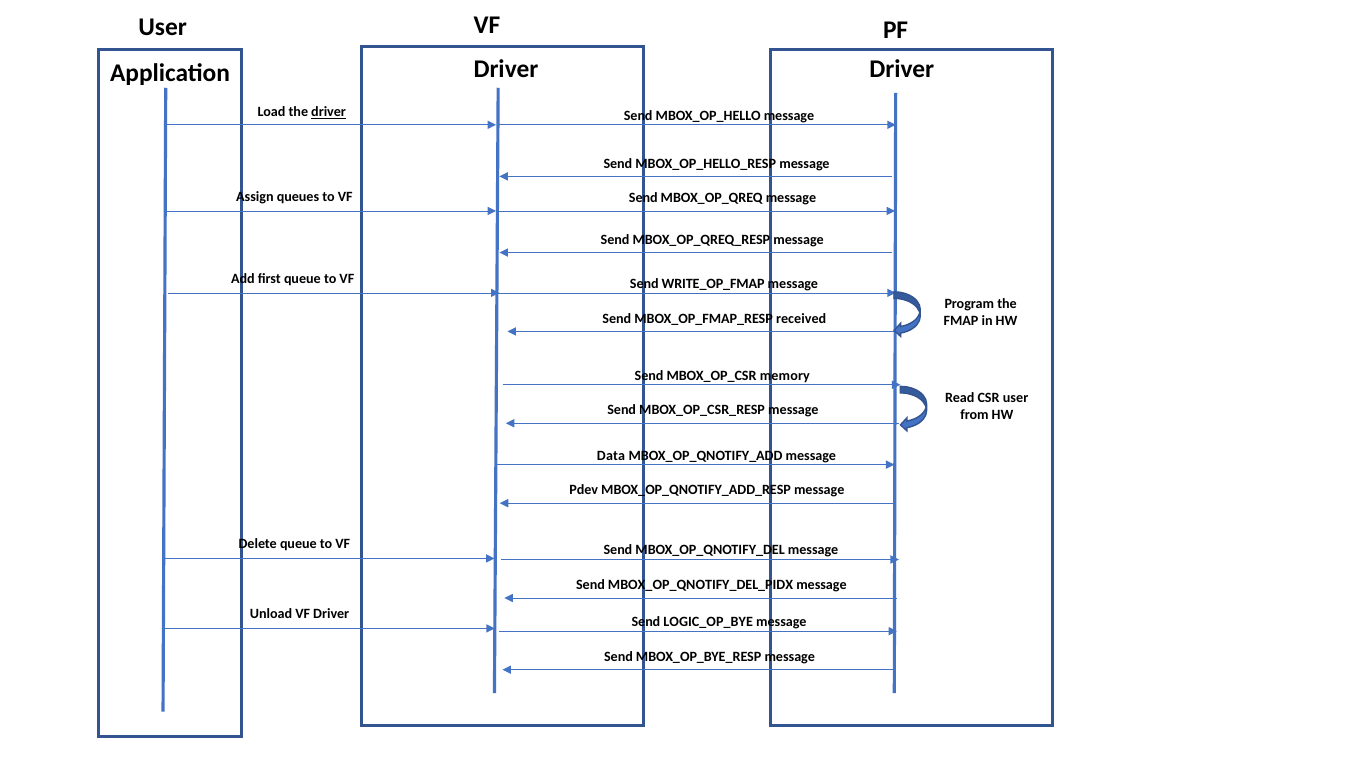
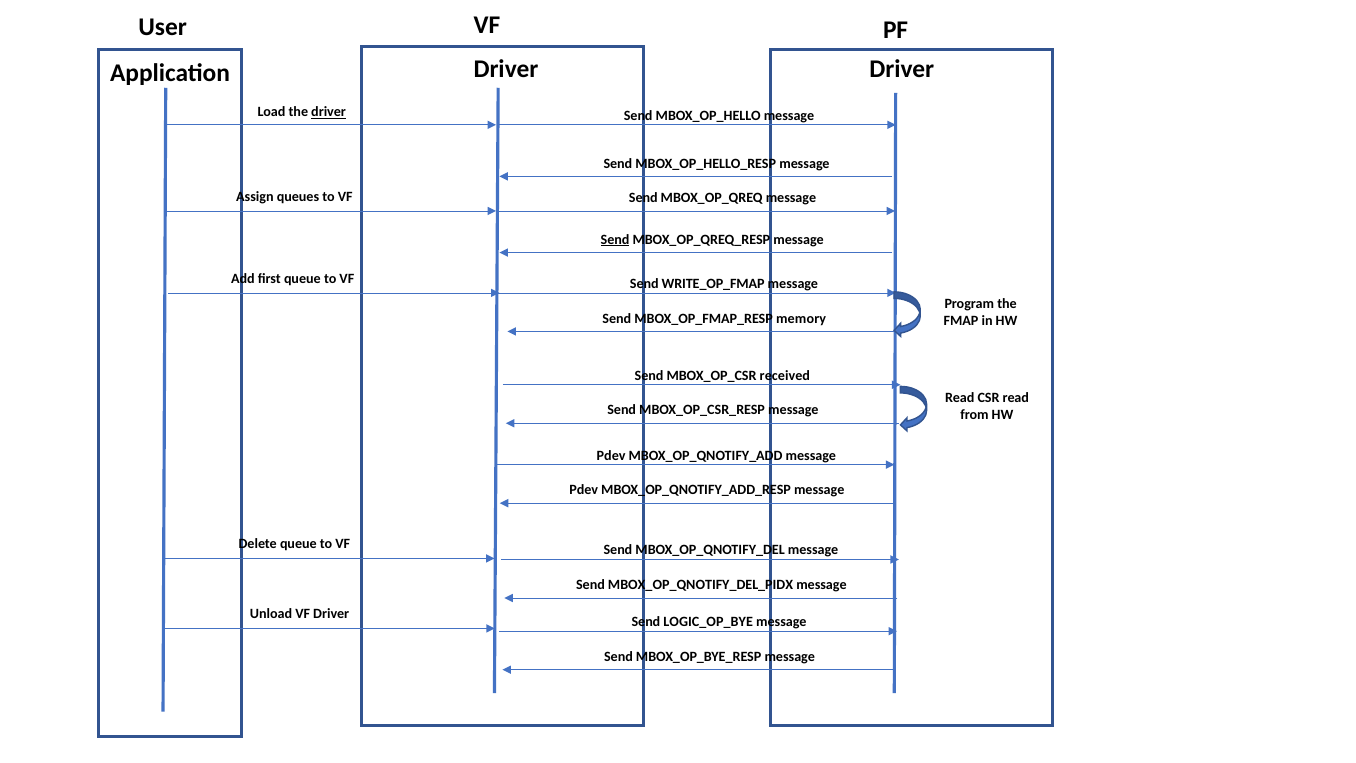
Send at (615, 240) underline: none -> present
received: received -> memory
memory: memory -> received
CSR user: user -> read
Data at (611, 455): Data -> Pdev
